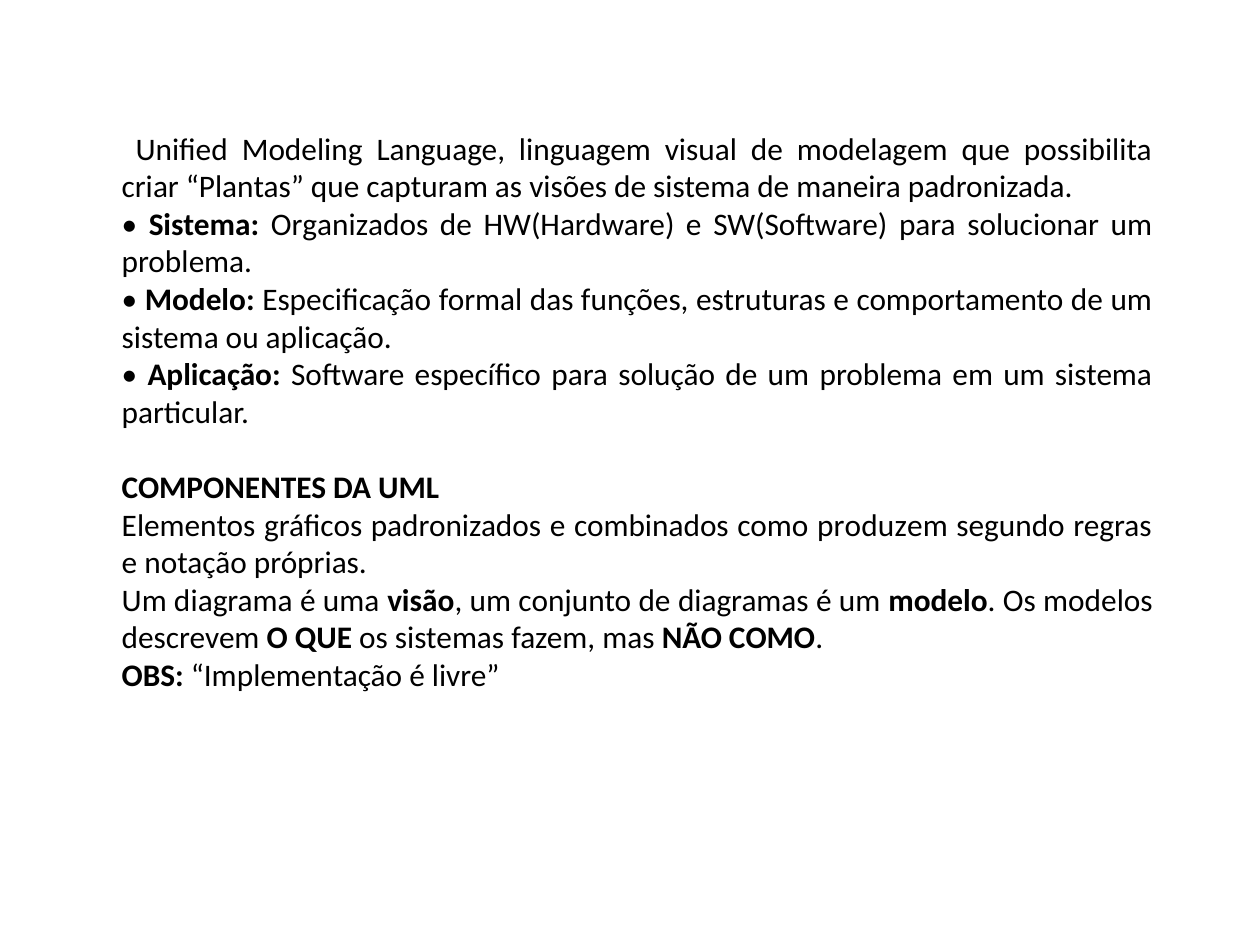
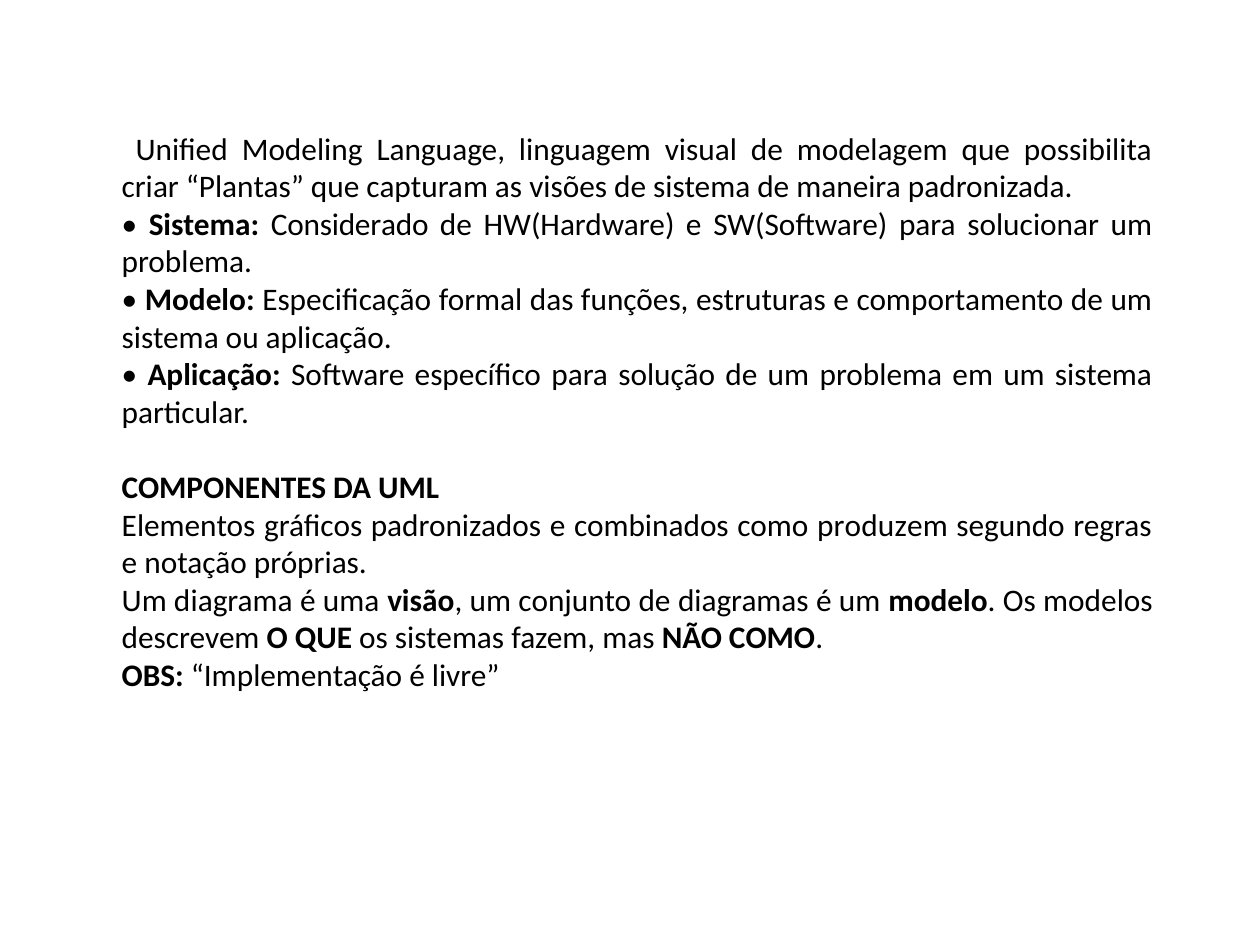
Organizados: Organizados -> Considerado
